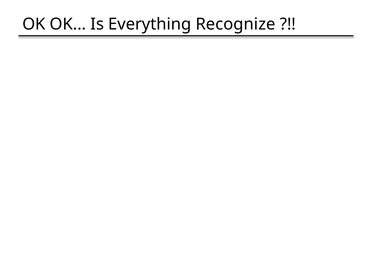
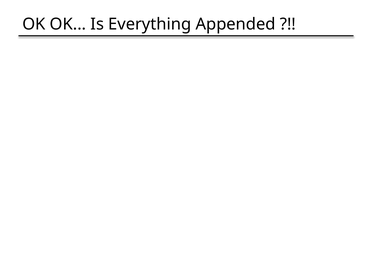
Recognize: Recognize -> Appended
